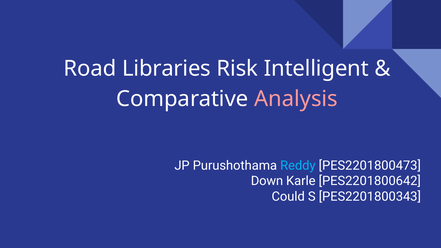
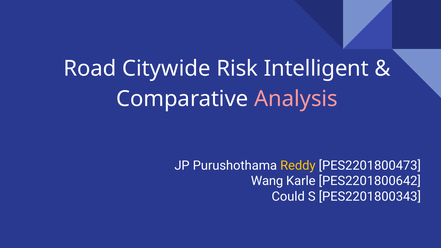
Libraries: Libraries -> Citywide
Reddy colour: light blue -> yellow
Down: Down -> Wang
